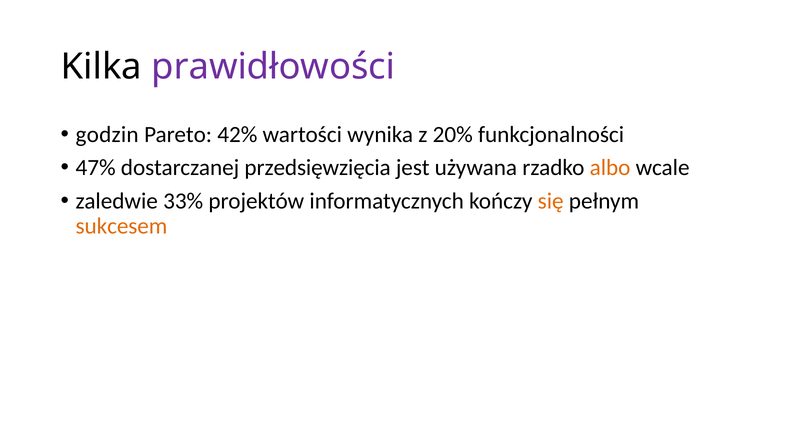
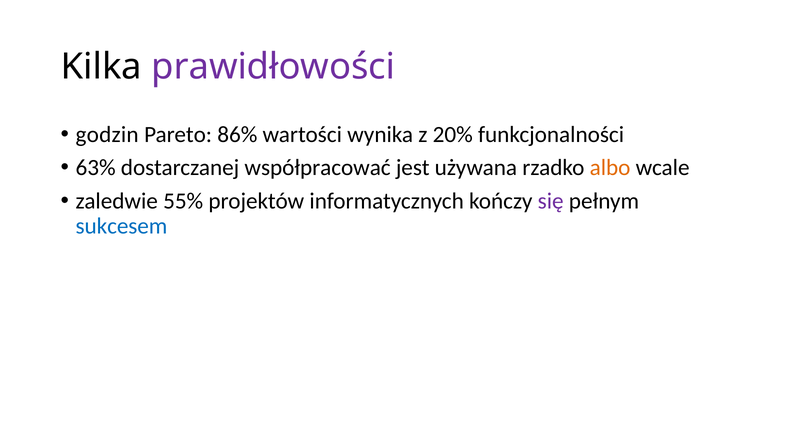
42%: 42% -> 86%
47%: 47% -> 63%
przedsięwzięcia: przedsięwzięcia -> współpracować
33%: 33% -> 55%
się colour: orange -> purple
sukcesem colour: orange -> blue
